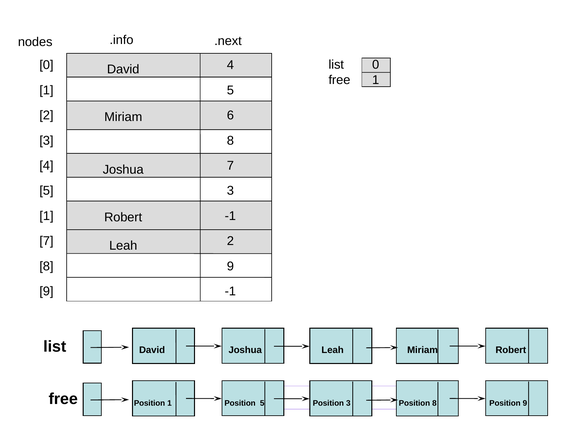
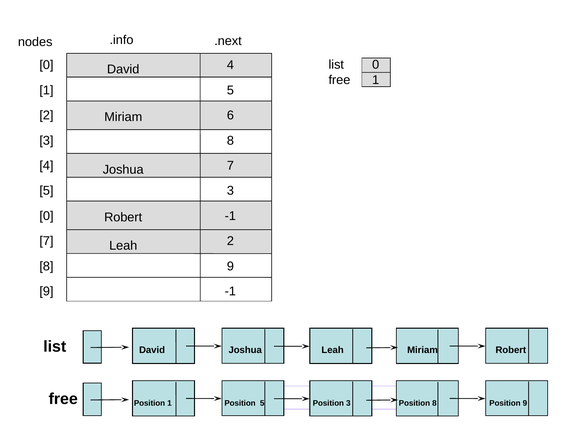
1 at (47, 216): 1 -> 0
